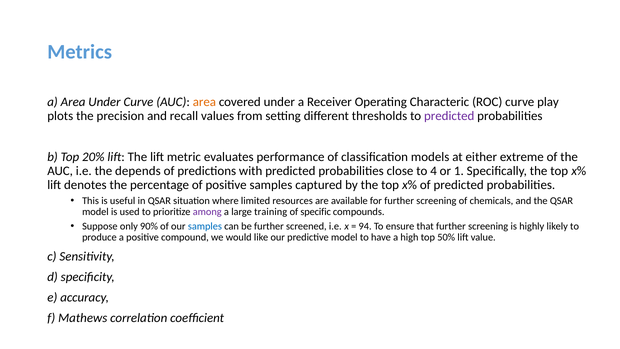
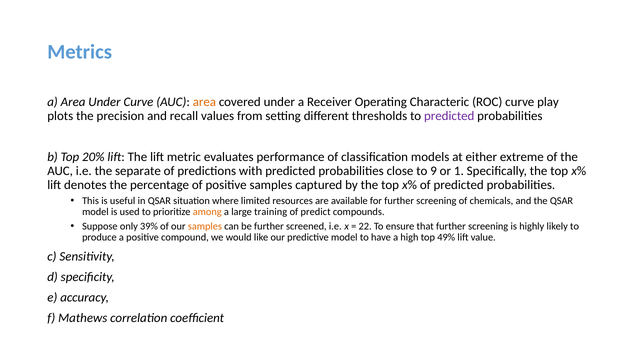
depends: depends -> separate
4: 4 -> 9
among colour: purple -> orange
specific: specific -> predict
90%: 90% -> 39%
samples at (205, 226) colour: blue -> orange
94: 94 -> 22
50%: 50% -> 49%
